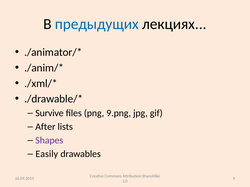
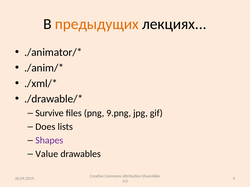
предыдущих colour: blue -> orange
After: After -> Does
Easily: Easily -> Value
